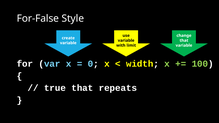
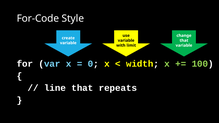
For-False: For-False -> For-Code
true: true -> line
